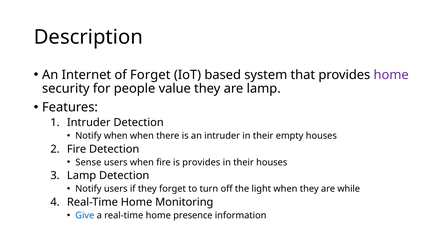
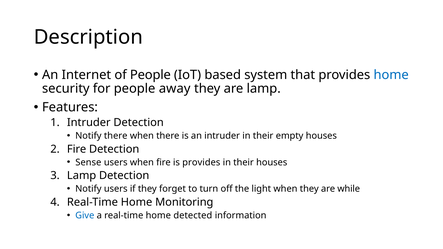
of Forget: Forget -> People
home at (391, 75) colour: purple -> blue
value: value -> away
Notify when: when -> there
presence: presence -> detected
